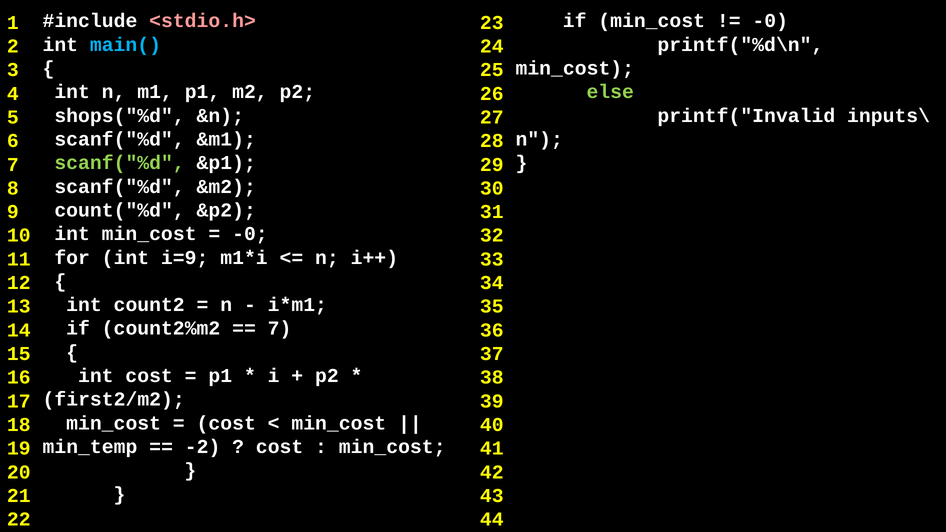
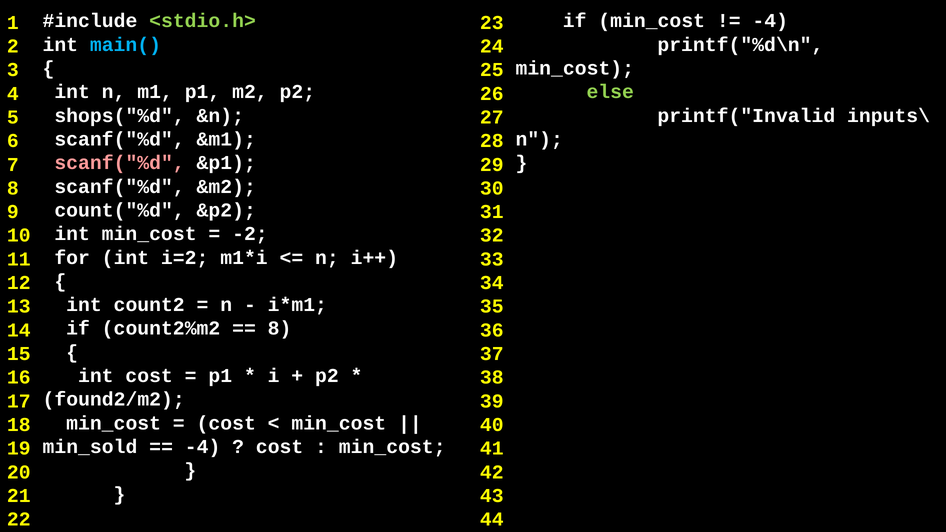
<stdio.h> colour: pink -> light green
-0 at (770, 21): -0 -> -4
scanf("%d at (120, 163) colour: light green -> pink
-0 at (250, 234): -0 -> -2
i=9: i=9 -> i=2
7 at (280, 329): 7 -> 8
first2/m2: first2/m2 -> found2/m2
min_temp: min_temp -> min_sold
-2 at (203, 447): -2 -> -4
